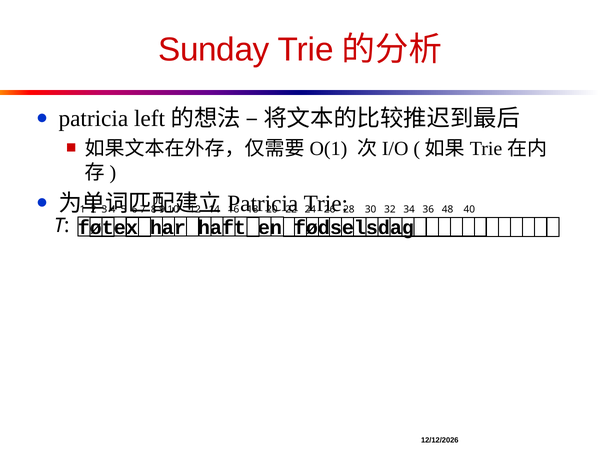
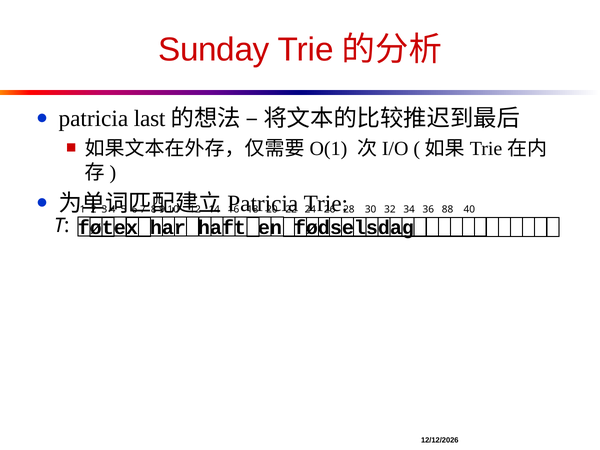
left: left -> last
48: 48 -> 88
